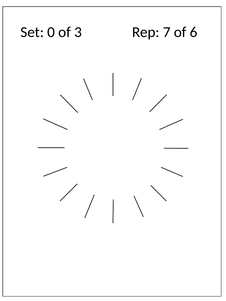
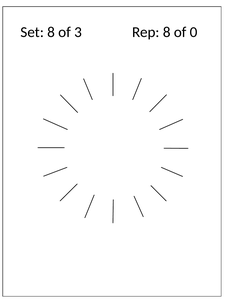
Set 0: 0 -> 8
Rep 7: 7 -> 8
6: 6 -> 0
